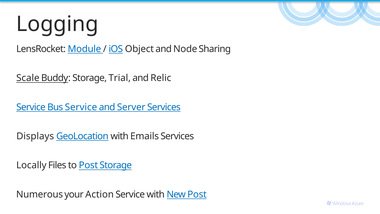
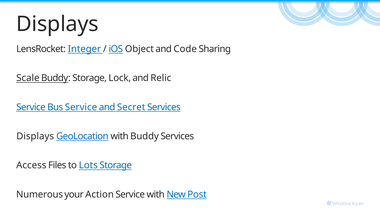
Logging at (57, 24): Logging -> Displays
Module: Module -> Integer
Node: Node -> Code
Trial: Trial -> Lock
Server: Server -> Secret
with Emails: Emails -> Buddy
Locally: Locally -> Access
to Post: Post -> Lots
